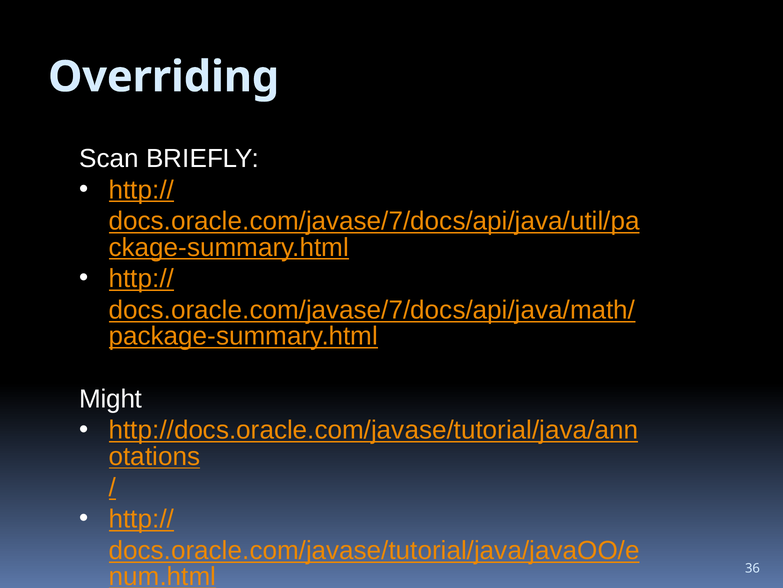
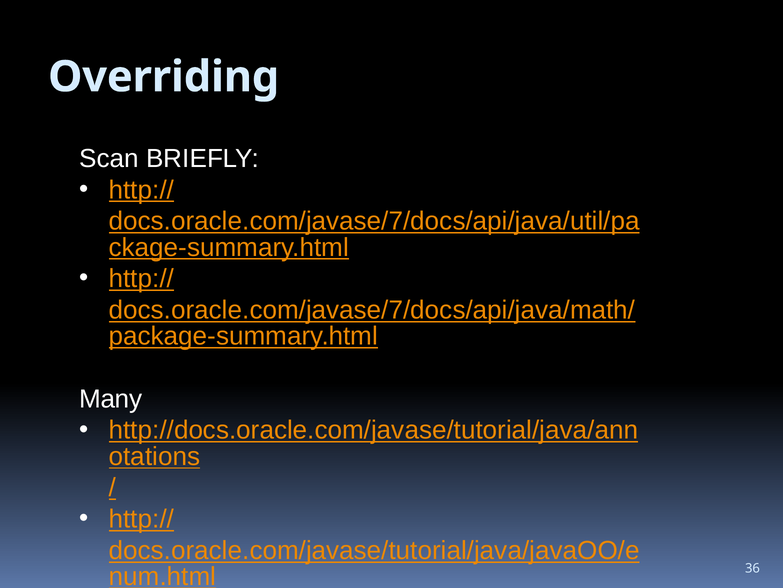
Might: Might -> Many
